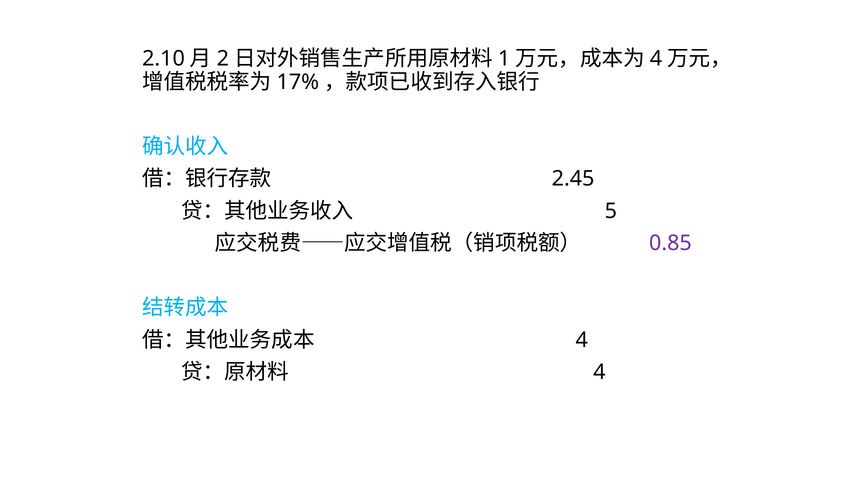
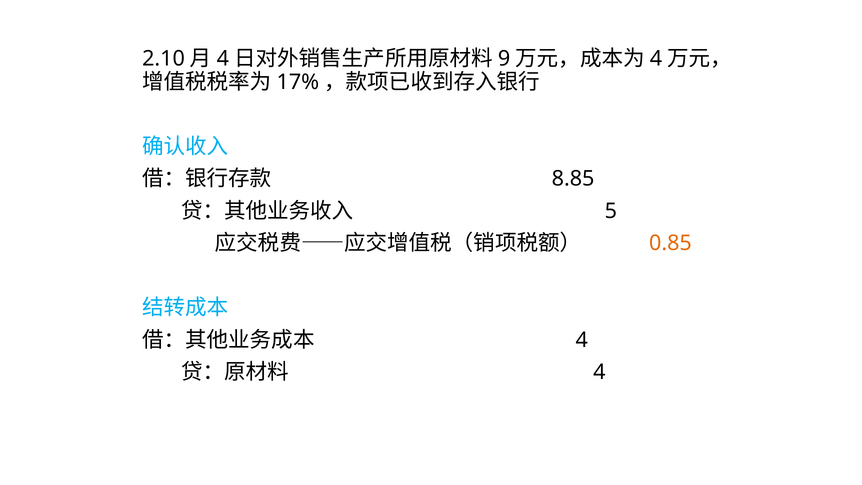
2 at (223, 59): 2 -> 4
1: 1 -> 9
2.45: 2.45 -> 8.85
0.85 colour: purple -> orange
